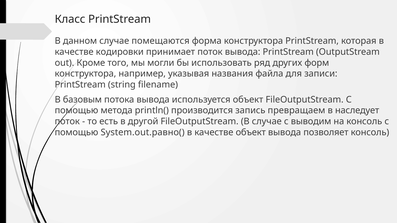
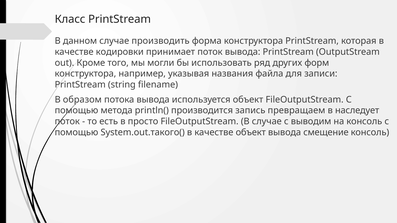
помещаются: помещаются -> производить
базовым: базовым -> образом
другой: другой -> просто
System.out.равно(: System.out.равно( -> System.out.такого(
позволяет: позволяет -> смещение
